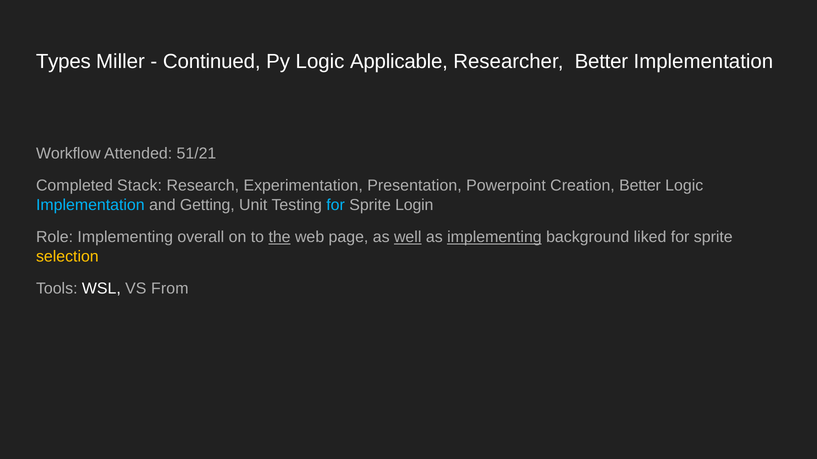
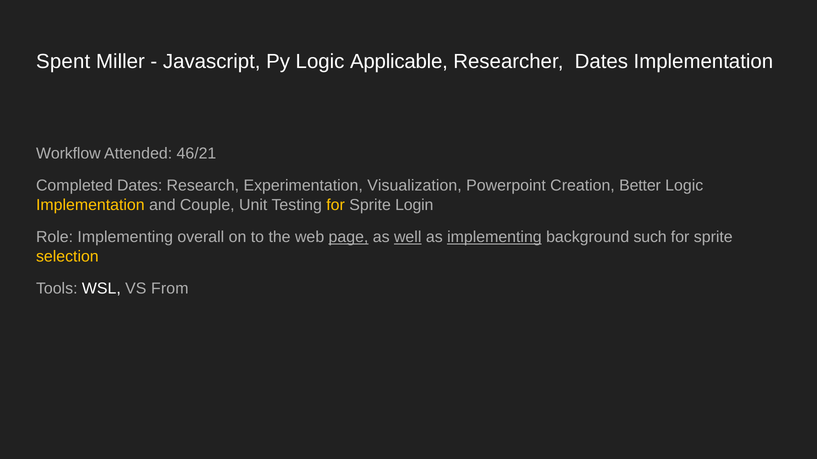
Types: Types -> Spent
Continued: Continued -> Javascript
Researcher Better: Better -> Dates
51/21: 51/21 -> 46/21
Completed Stack: Stack -> Dates
Presentation: Presentation -> Visualization
Implementation at (90, 205) colour: light blue -> yellow
Getting: Getting -> Couple
for at (336, 205) colour: light blue -> yellow
the underline: present -> none
page underline: none -> present
liked: liked -> such
